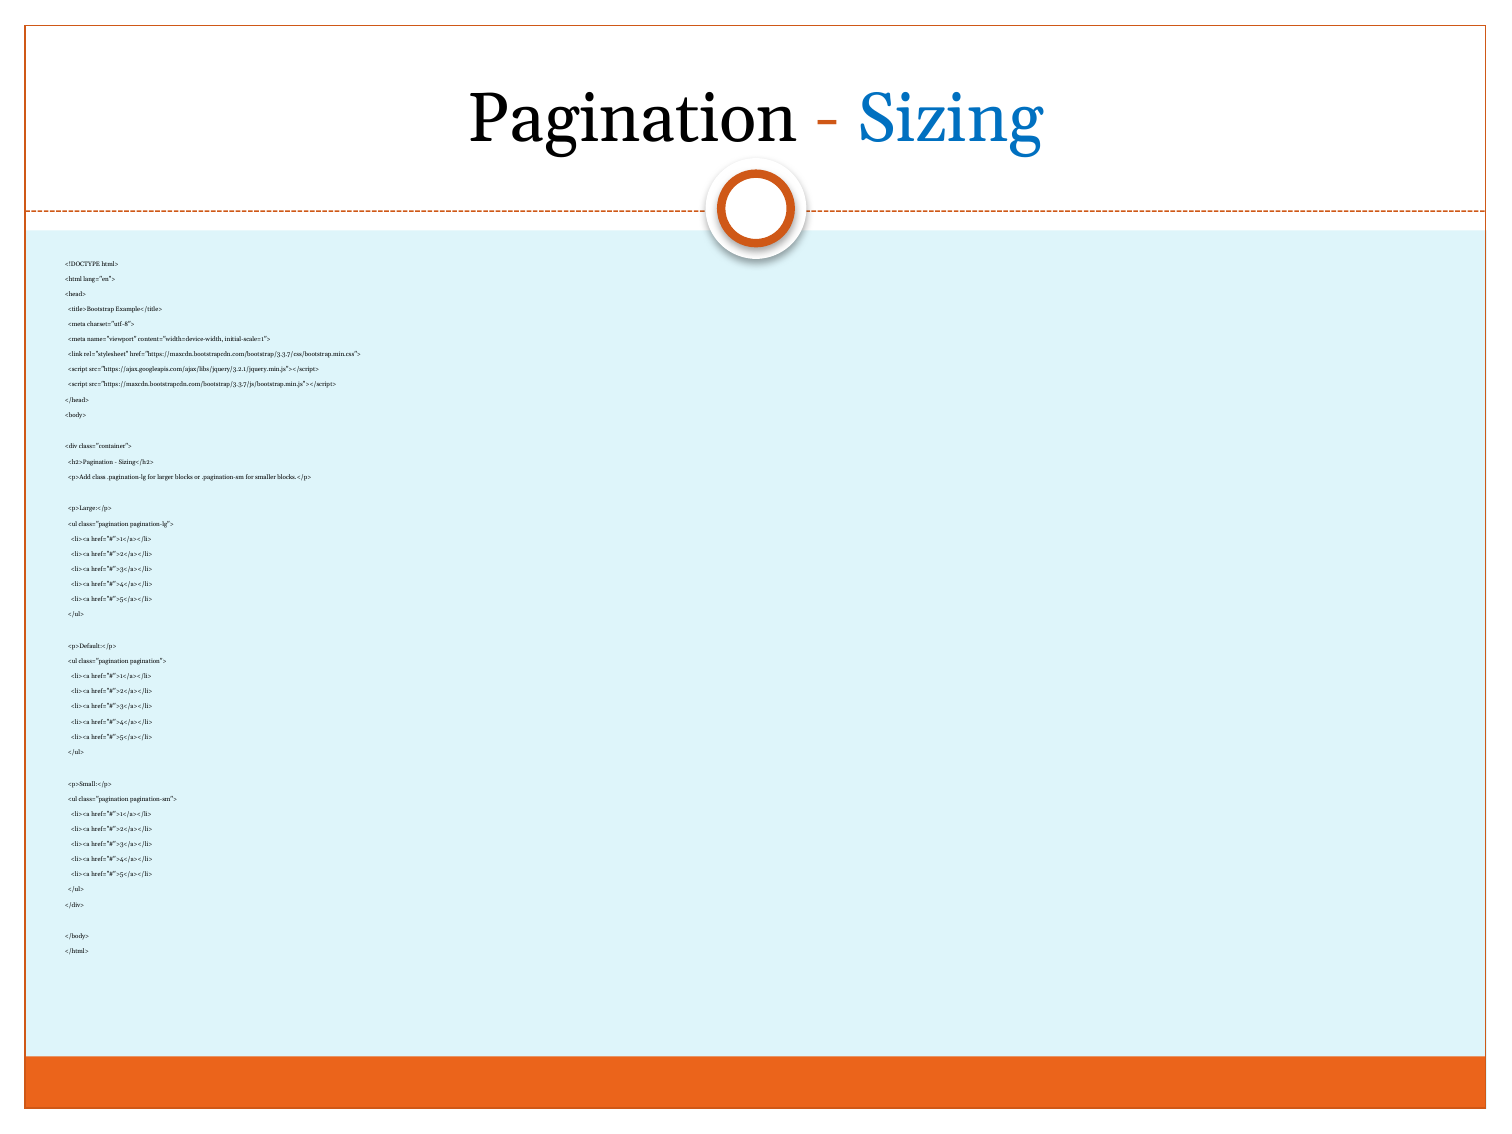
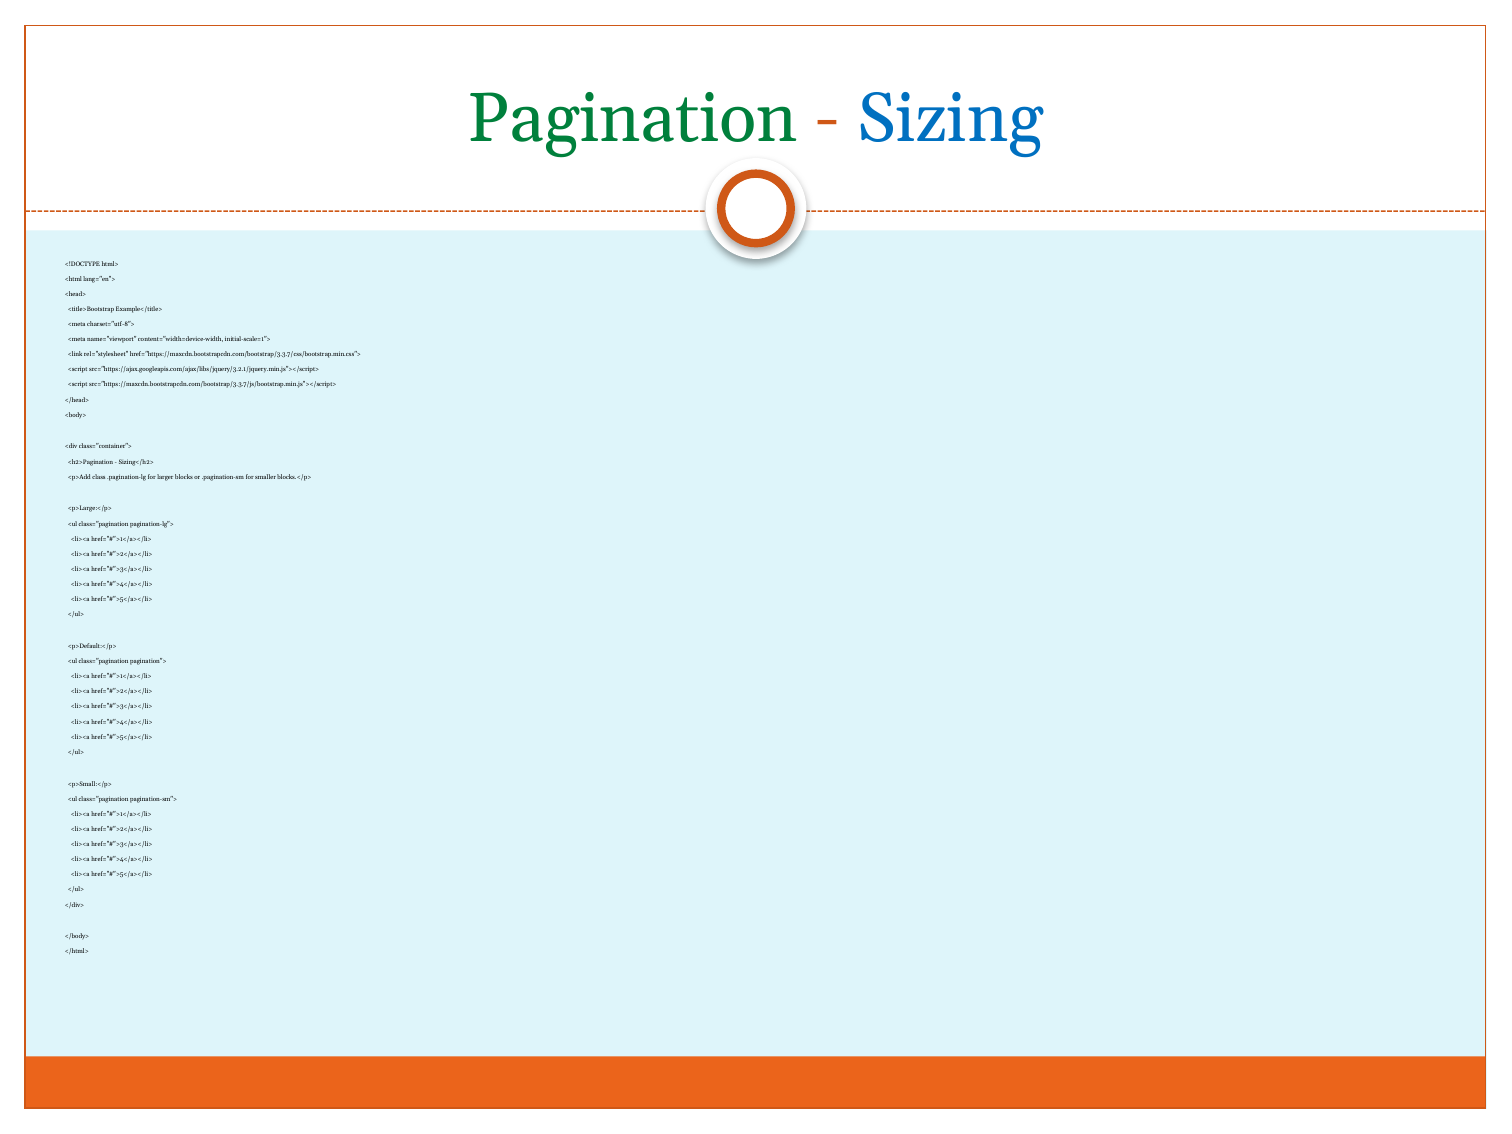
Pagination colour: black -> green
